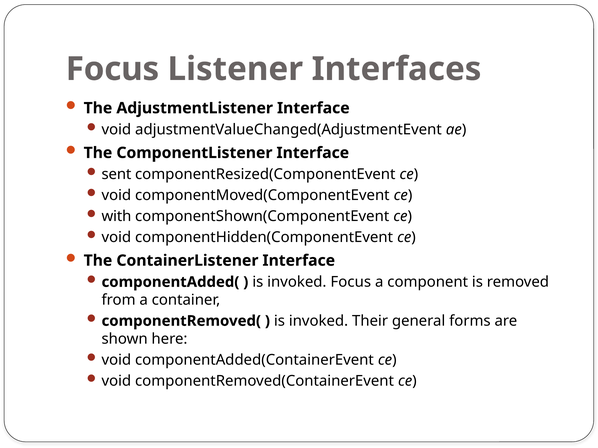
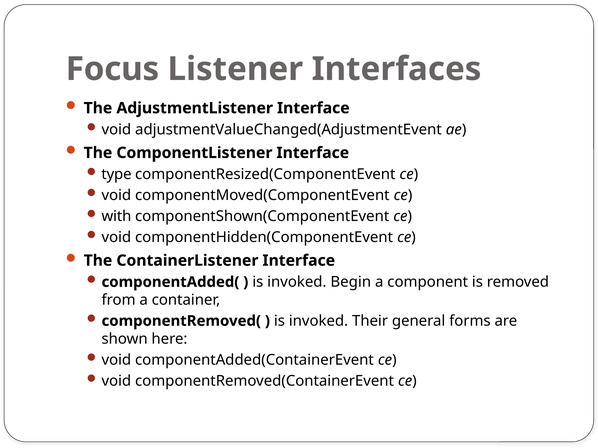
sent: sent -> type
invoked Focus: Focus -> Begin
